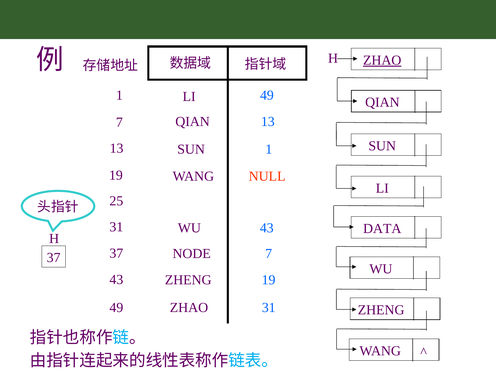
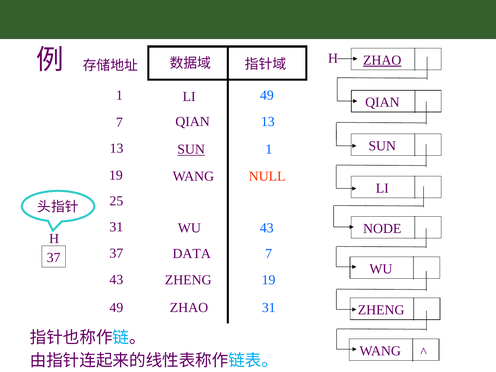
SUN at (191, 149) underline: none -> present
DATA: DATA -> NODE
NODE: NODE -> DATA
